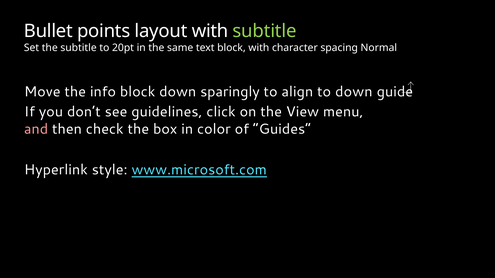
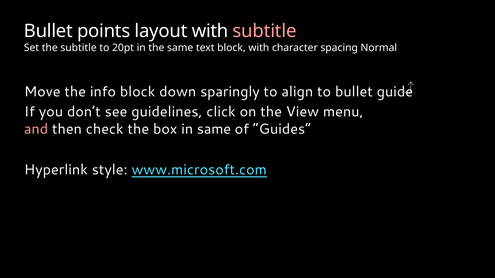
subtitle at (265, 31) colour: light green -> pink
to down: down -> bullet
in color: color -> same
